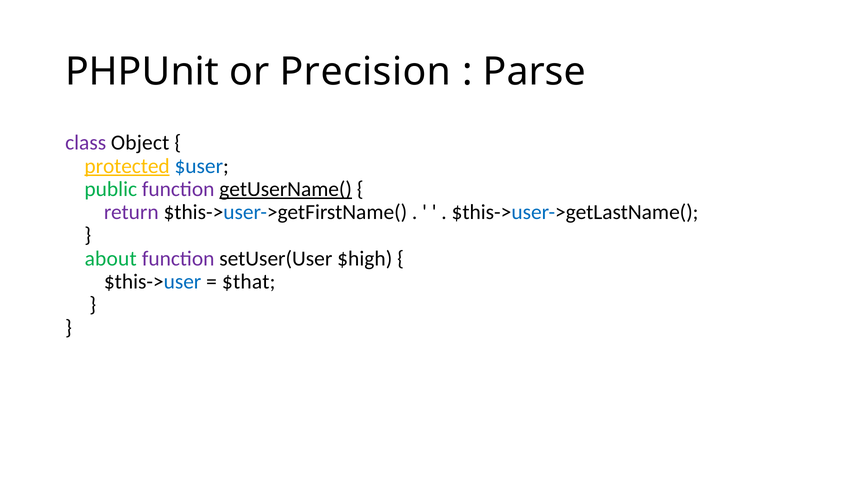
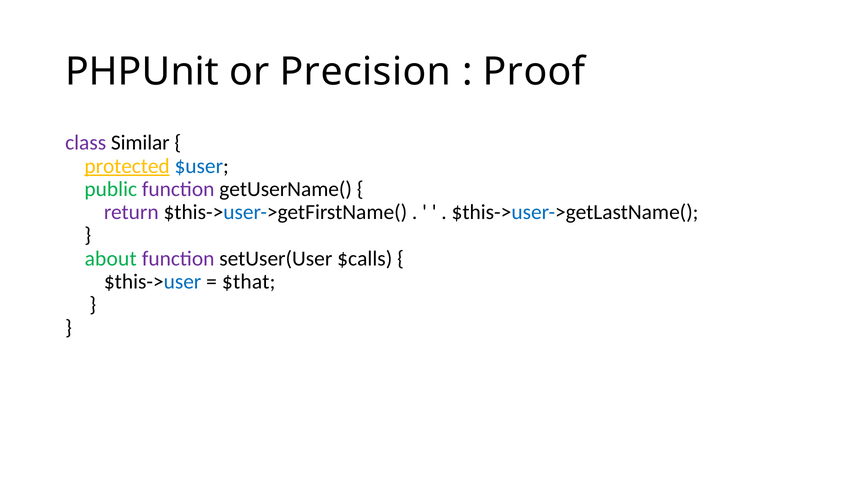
Parse: Parse -> Proof
Object: Object -> Similar
getUserName( underline: present -> none
$high: $high -> $calls
